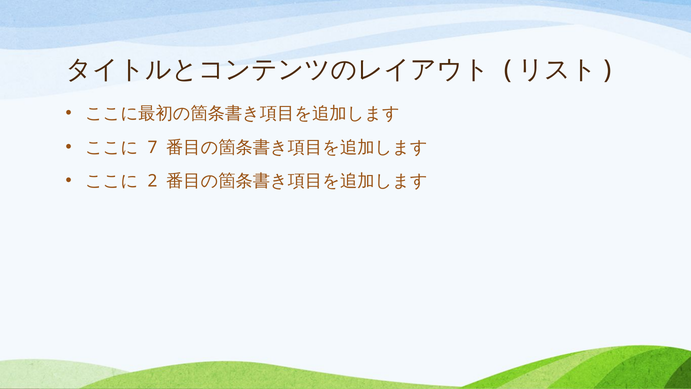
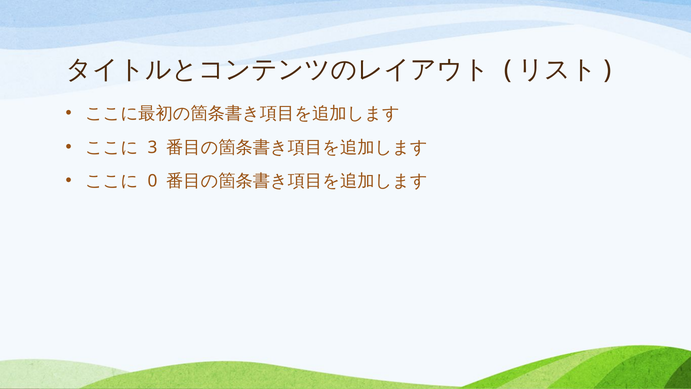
7: 7 -> 3
2: 2 -> 0
